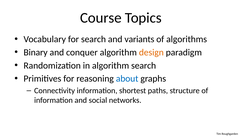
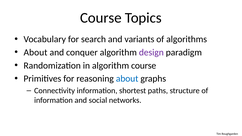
Binary at (36, 52): Binary -> About
design colour: orange -> purple
algorithm search: search -> course
